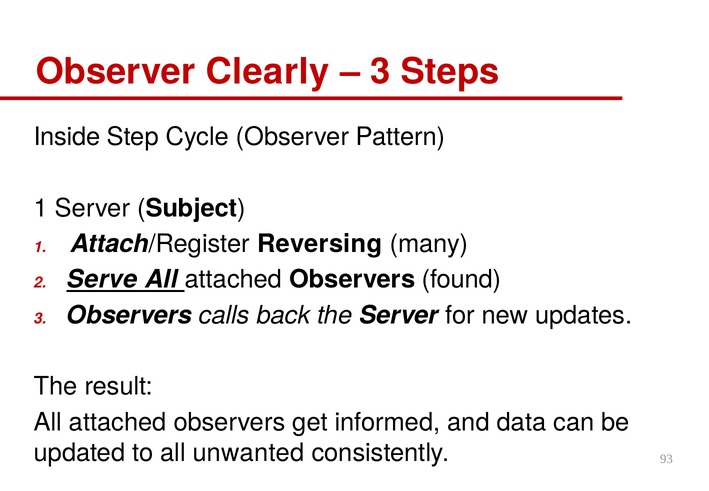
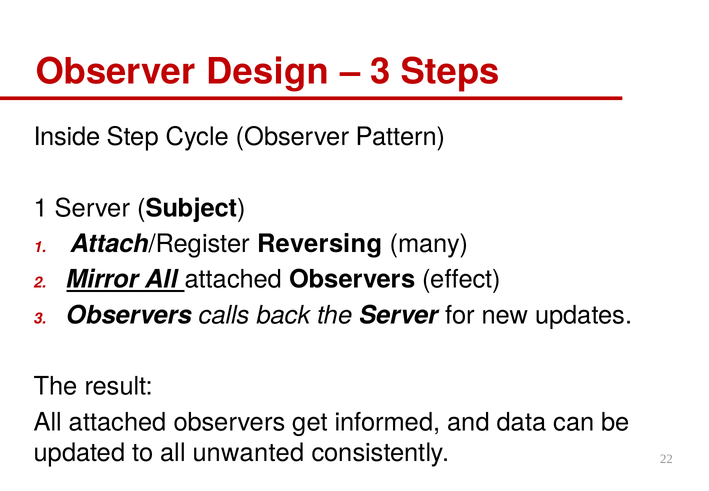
Clearly: Clearly -> Design
Serve: Serve -> Mirror
found: found -> effect
93: 93 -> 22
